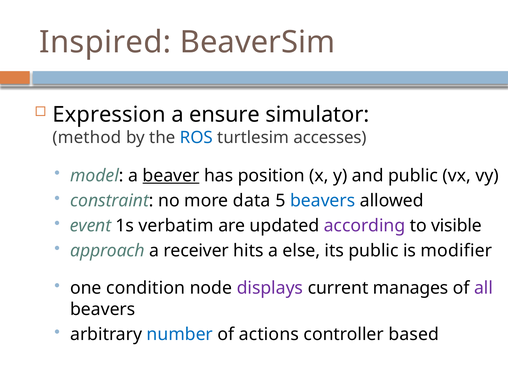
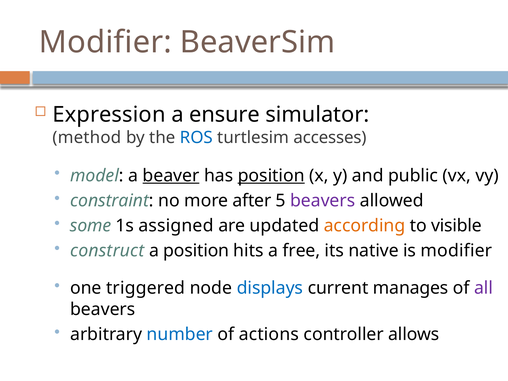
Inspired at (105, 42): Inspired -> Modifier
position at (271, 176) underline: none -> present
data: data -> after
beavers at (323, 201) colour: blue -> purple
event: event -> some
verbatim: verbatim -> assigned
according colour: purple -> orange
approach: approach -> construct
a receiver: receiver -> position
else: else -> free
its public: public -> native
condition: condition -> triggered
displays colour: purple -> blue
based: based -> allows
